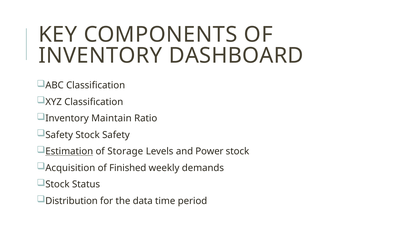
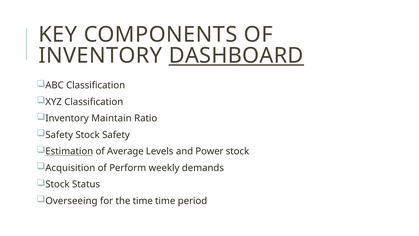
DASHBOARD underline: none -> present
Storage: Storage -> Average
Finished: Finished -> Perform
Distribution: Distribution -> Overseeing
the data: data -> time
